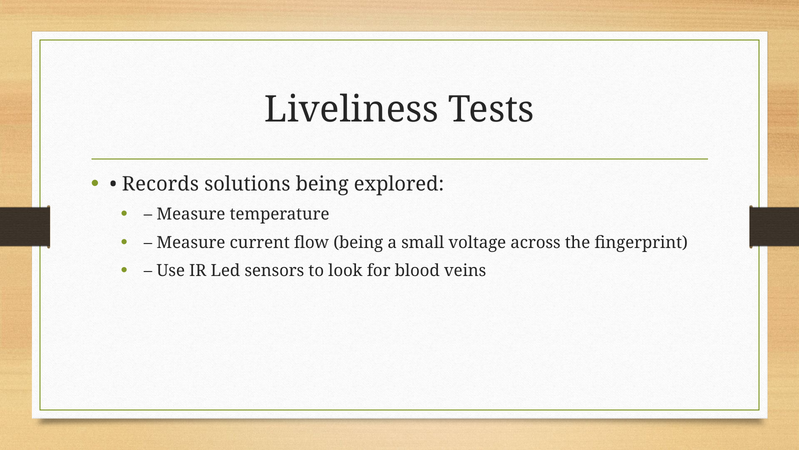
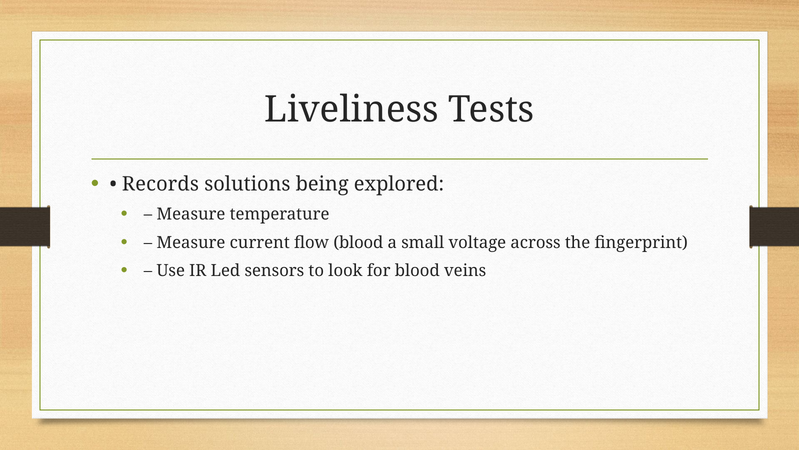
flow being: being -> blood
